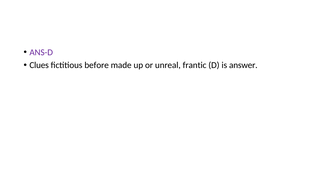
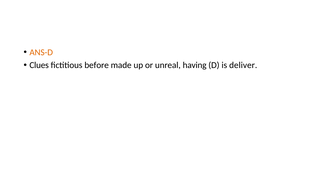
ANS-D colour: purple -> orange
frantic: frantic -> having
answer: answer -> deliver
